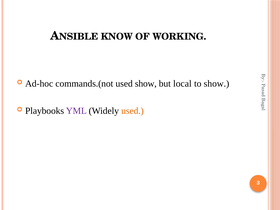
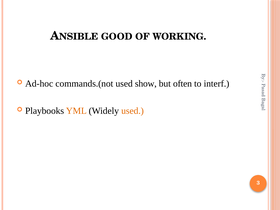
KNOW: KNOW -> GOOD
local: local -> often
to show: show -> interf
YML colour: purple -> orange
